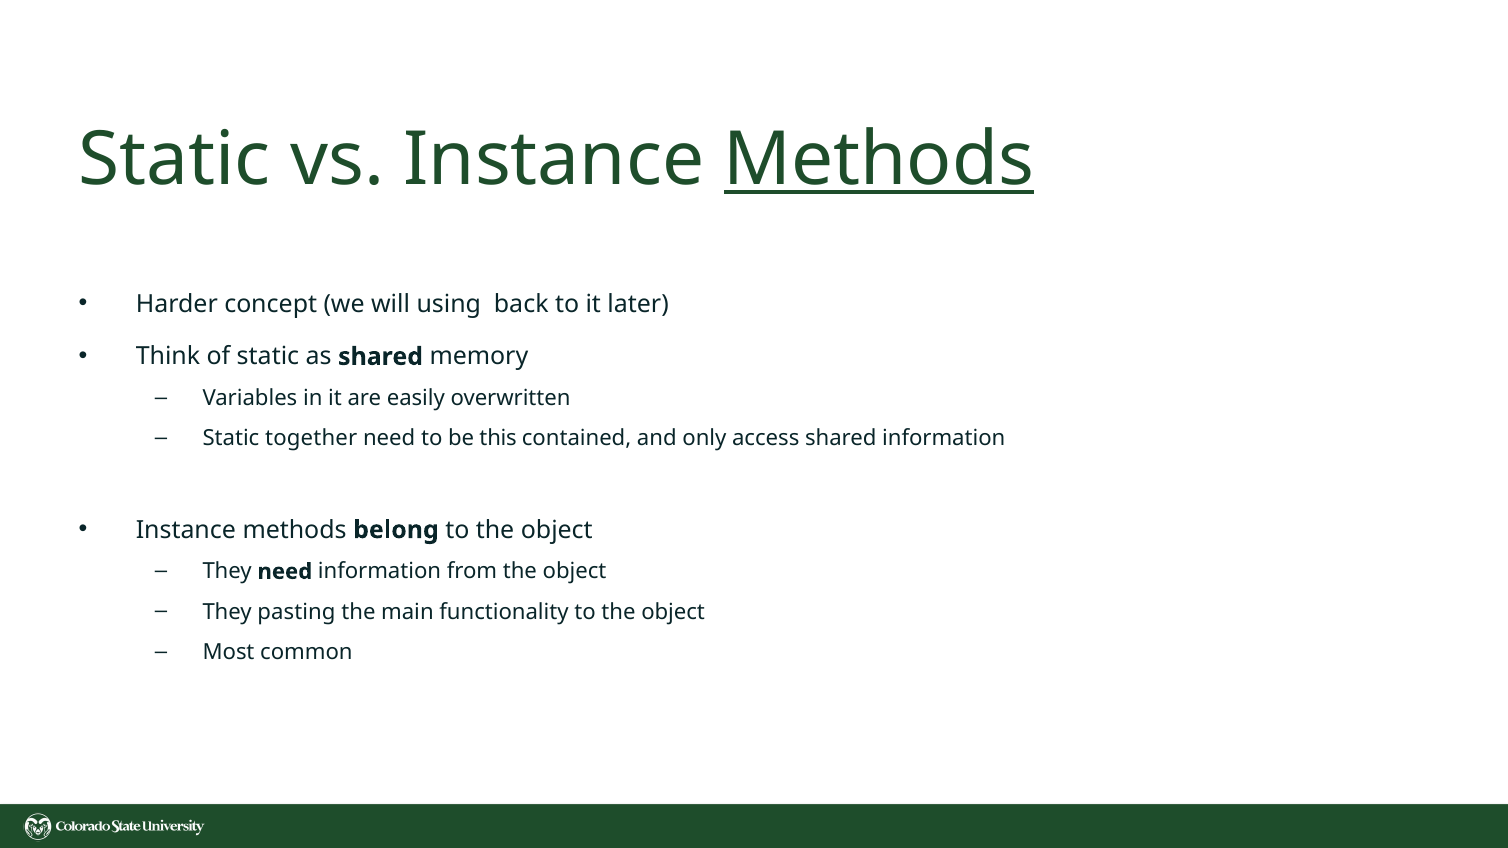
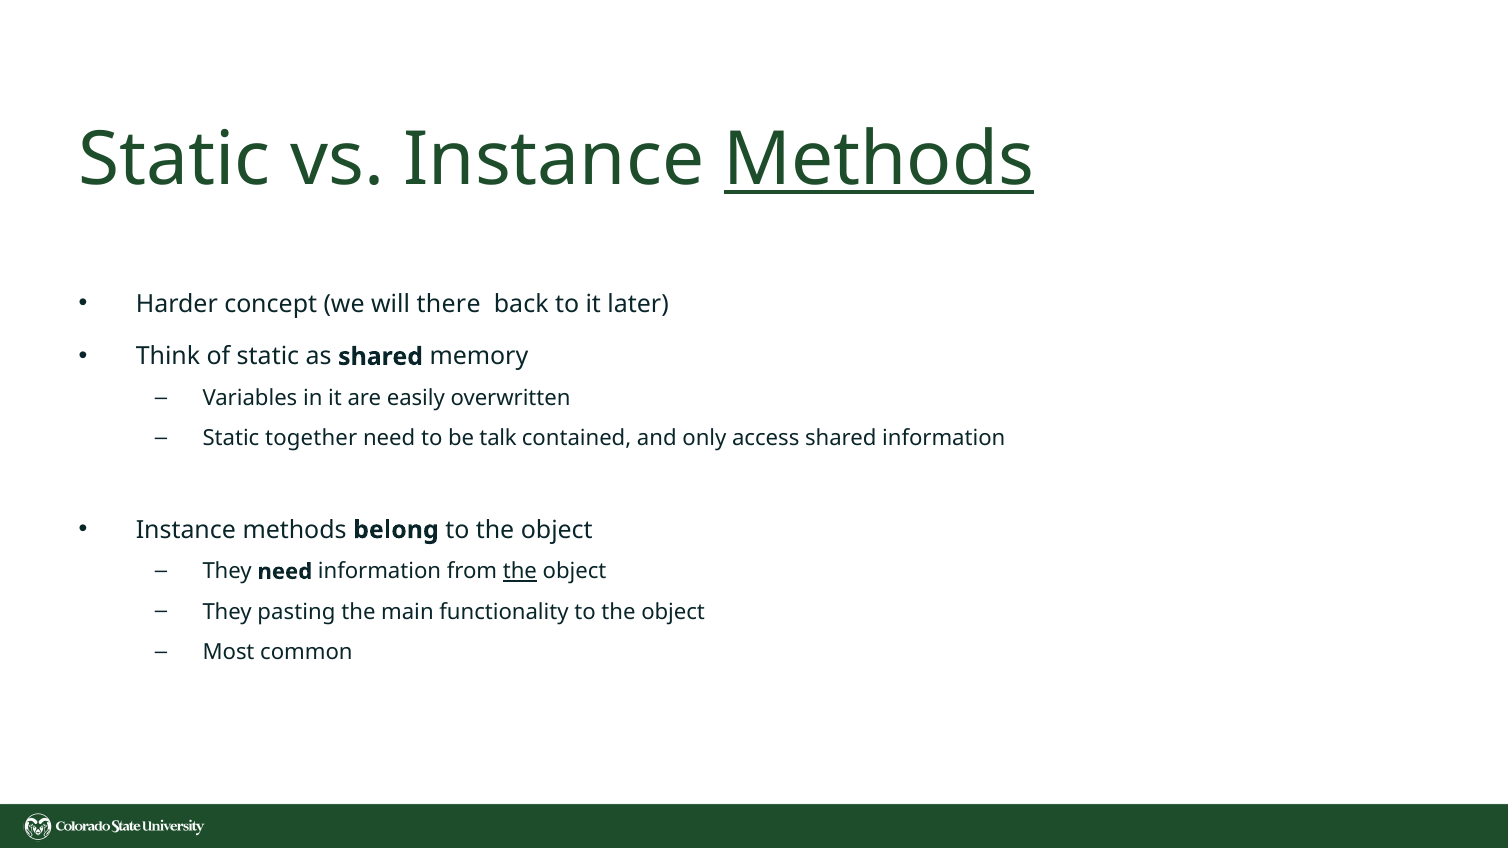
using: using -> there
this: this -> talk
the at (520, 572) underline: none -> present
